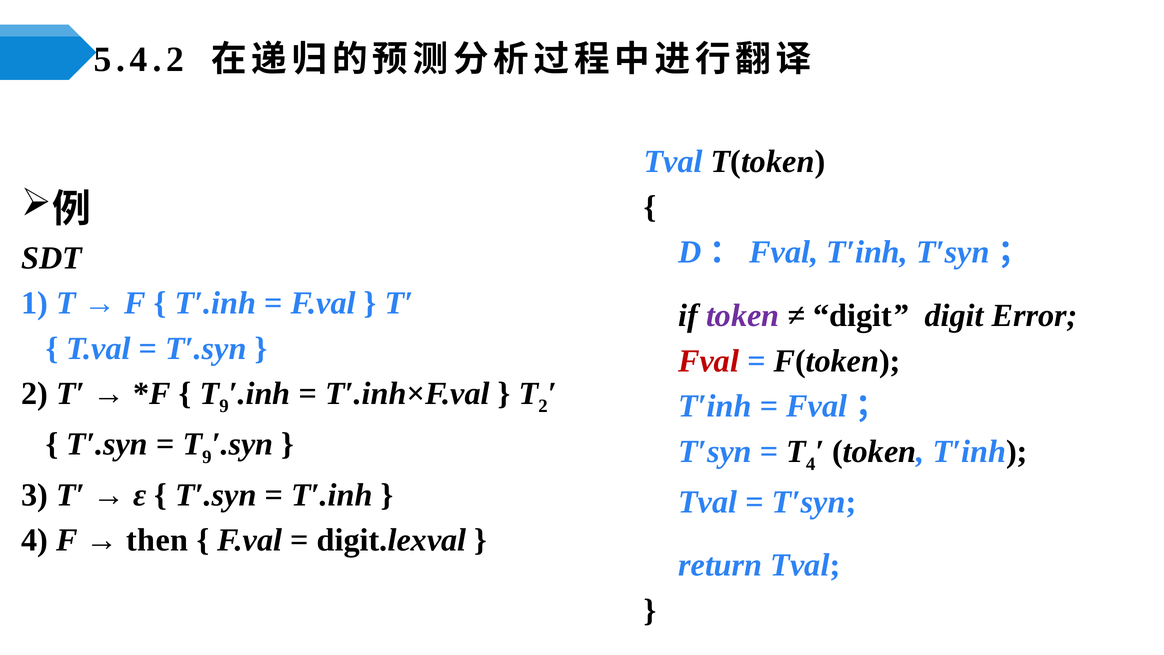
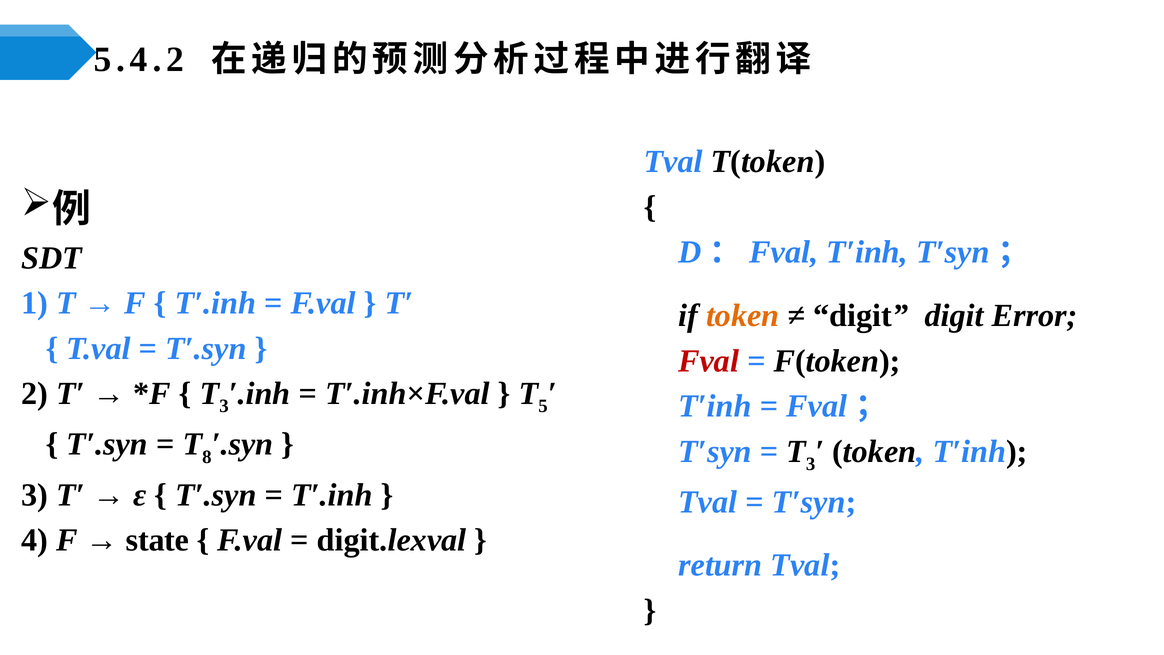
token at (743, 316) colour: purple -> orange
9 at (224, 406): 9 -> 3
T 2: 2 -> 5
9 at (207, 457): 9 -> 8
4 at (811, 464): 4 -> 3
then: then -> state
